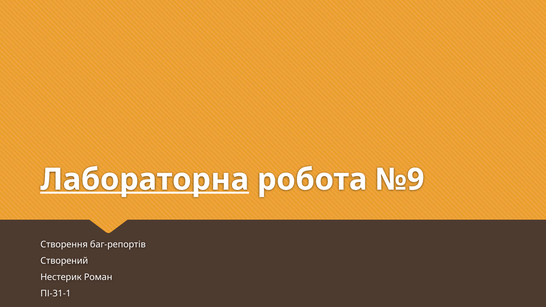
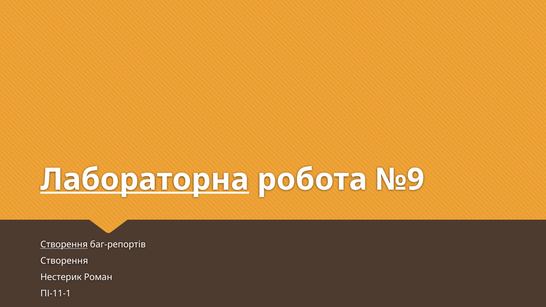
Створення at (64, 245) underline: none -> present
Створений at (64, 261): Створений -> Створення
ПІ-31-1: ПІ-31-1 -> ПІ-11-1
